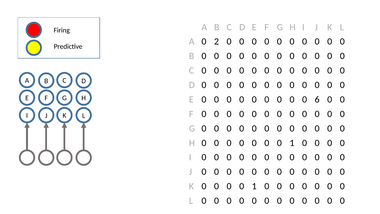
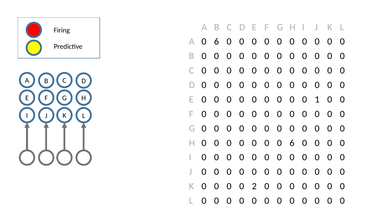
A 0 2: 2 -> 6
6: 6 -> 1
1 at (292, 143): 1 -> 6
1 at (254, 186): 1 -> 2
